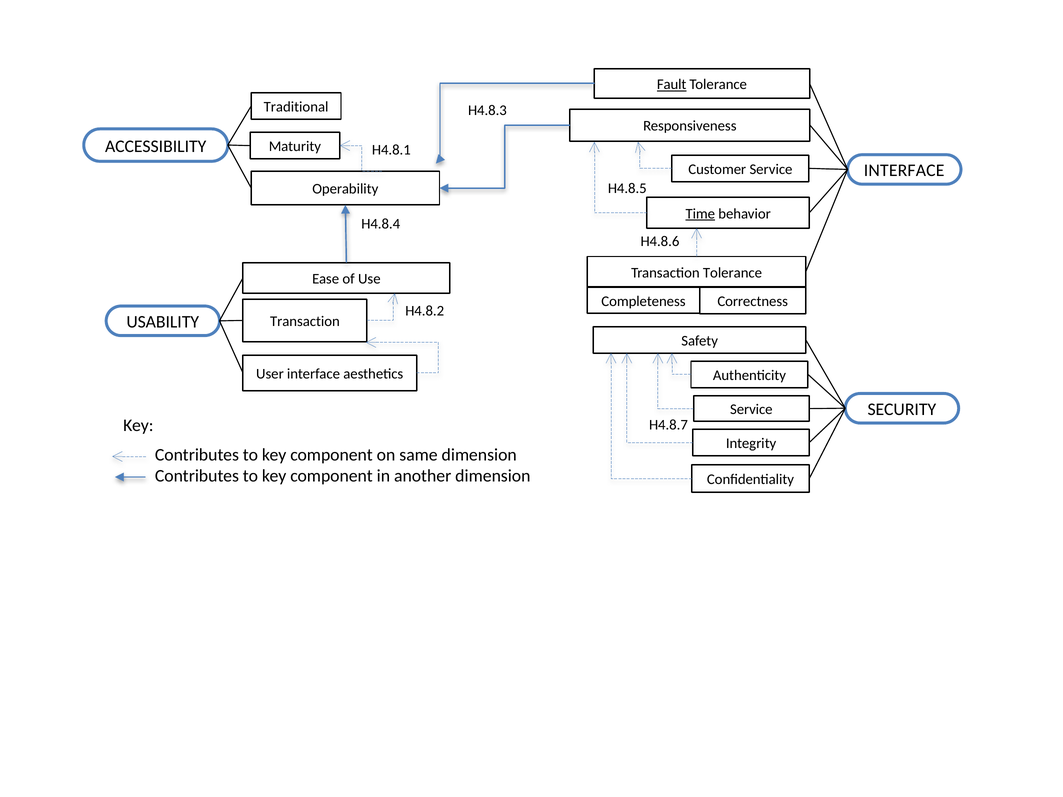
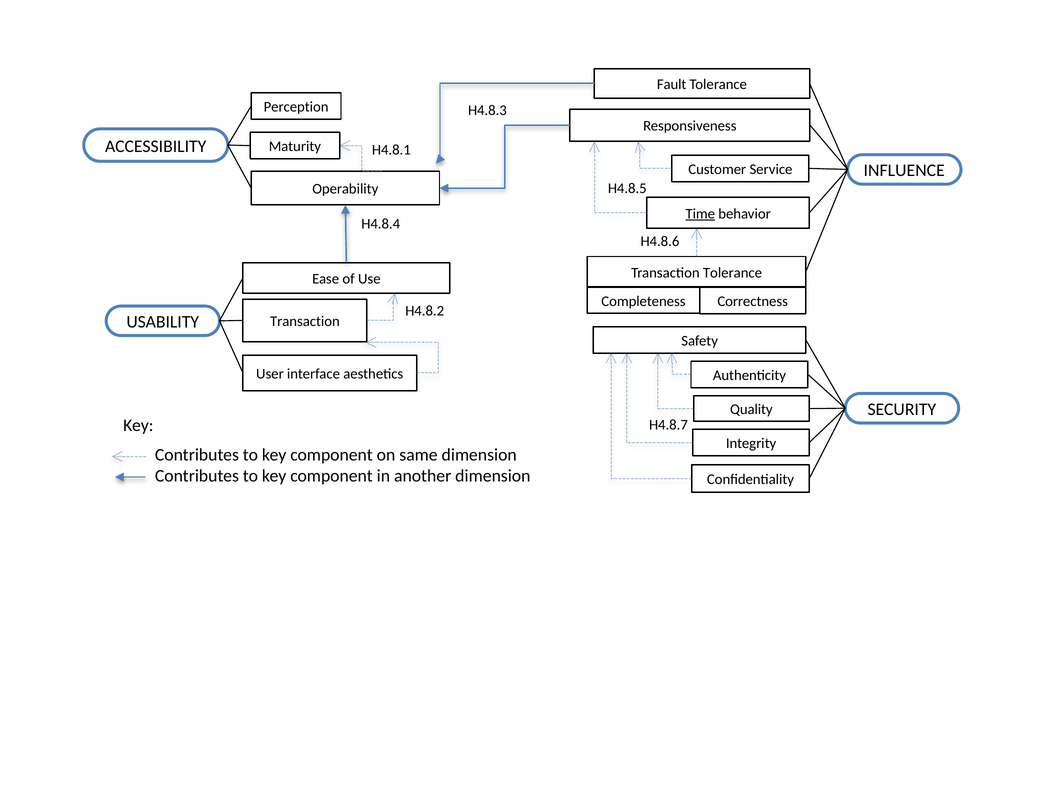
Fault underline: present -> none
Traditional: Traditional -> Perception
INTERFACE at (904, 171): INTERFACE -> INFLUENCE
Service at (751, 410): Service -> Quality
